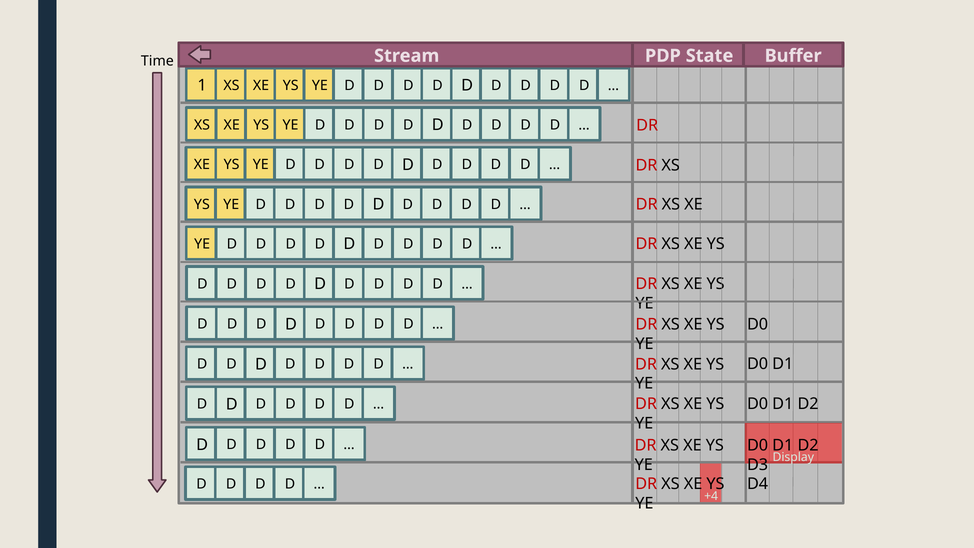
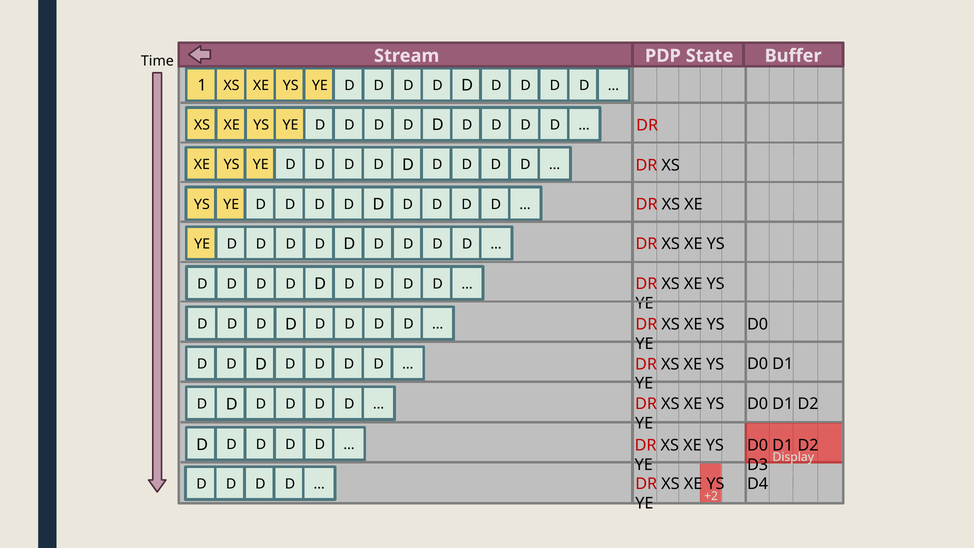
+4: +4 -> +2
